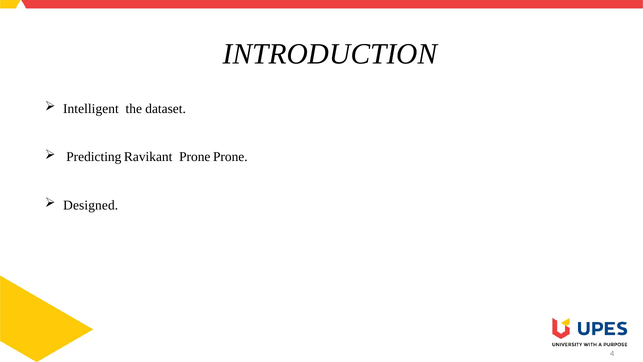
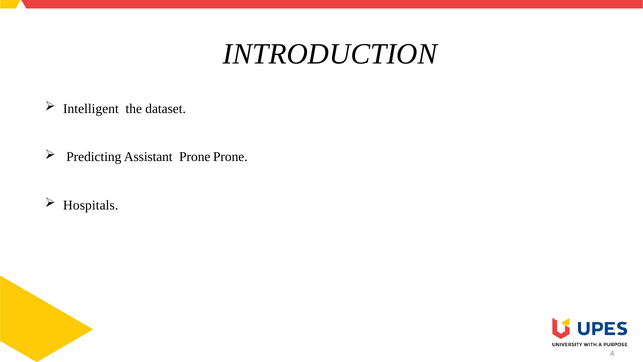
Ravikant: Ravikant -> Assistant
Designed: Designed -> Hospitals
